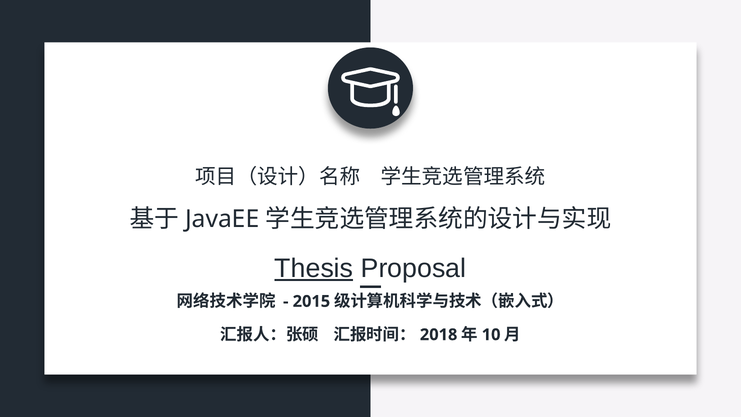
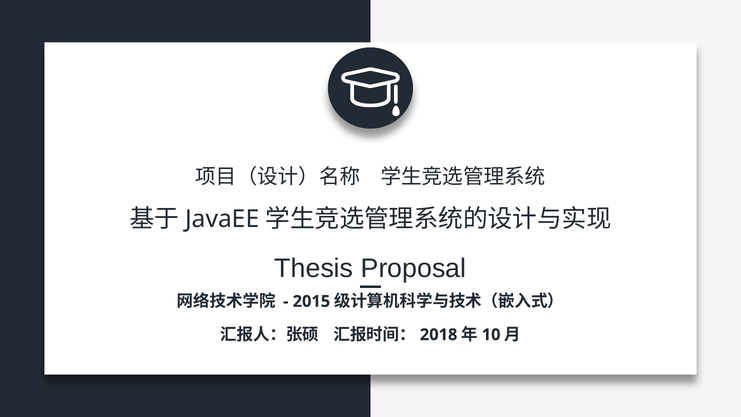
Thesis underline: present -> none
